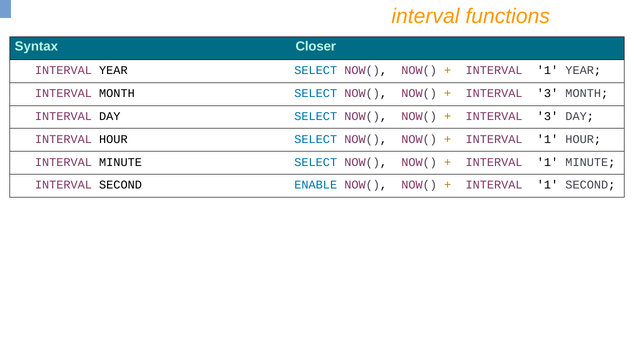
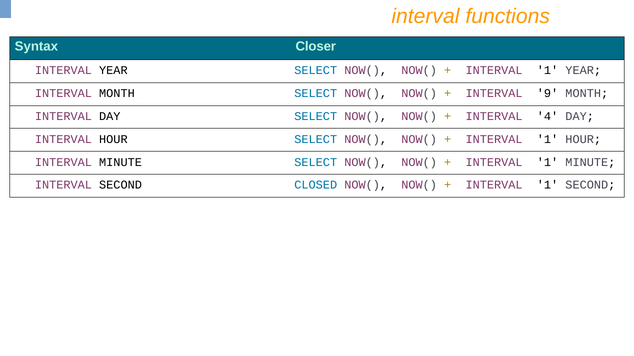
3 at (548, 93): 3 -> 9
3 at (548, 116): 3 -> 4
ENABLE: ENABLE -> CLOSED
